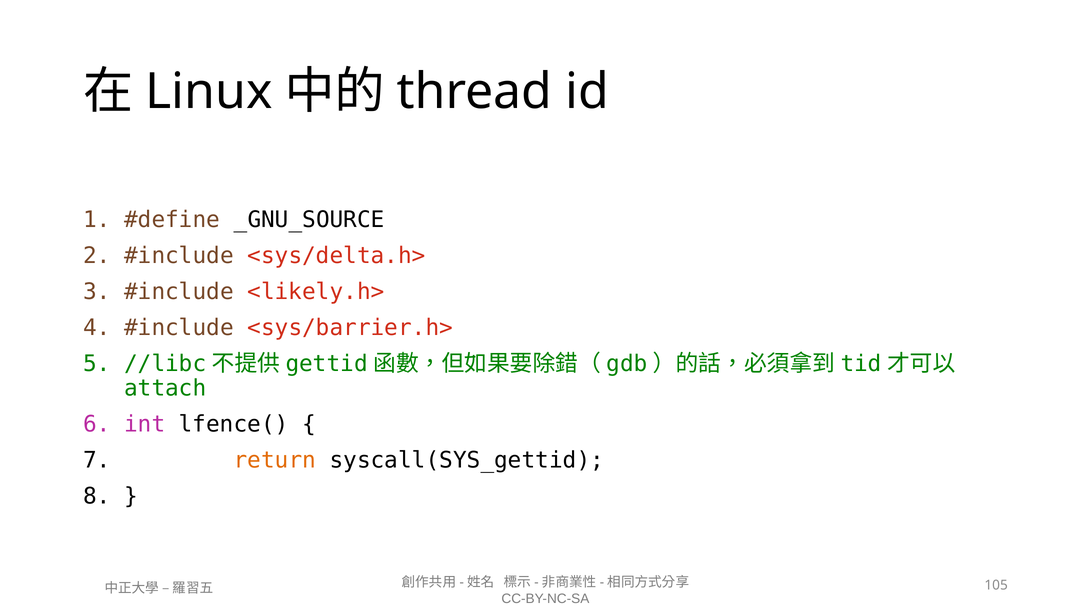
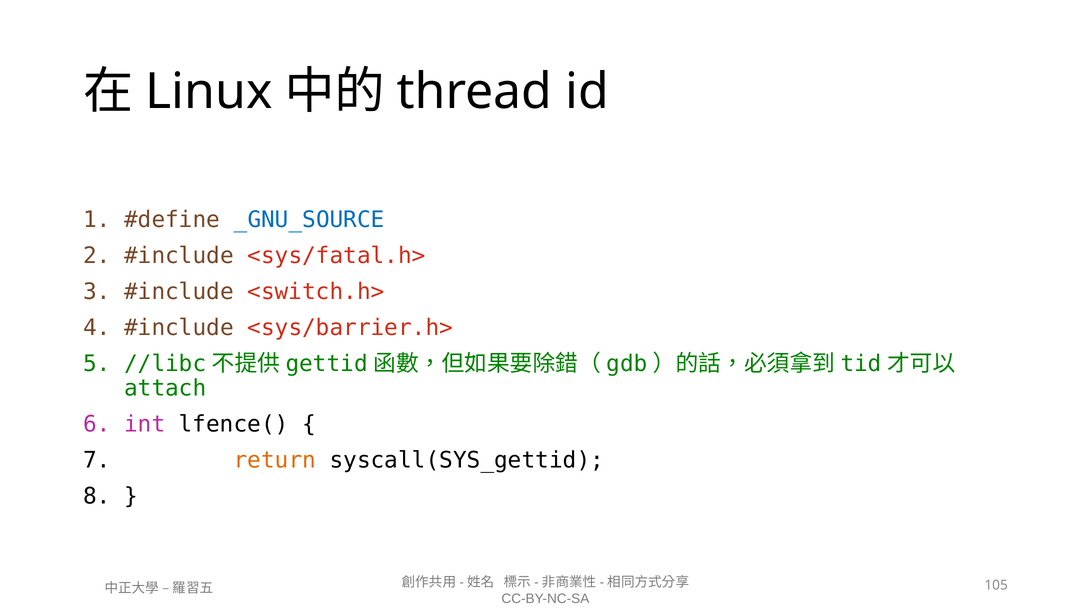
_GNU_SOURCE colour: black -> blue
<sys/delta.h>: <sys/delta.h> -> <sys/fatal.h>
<likely.h>: <likely.h> -> <switch.h>
